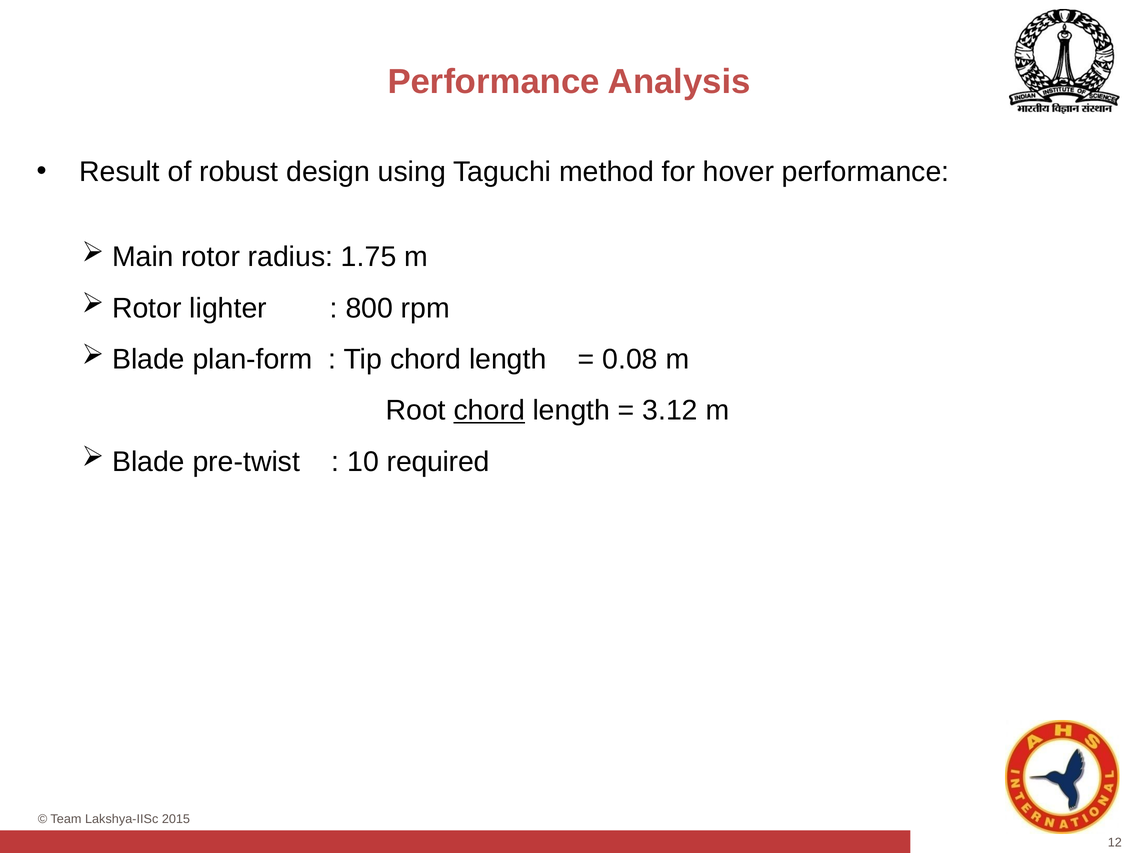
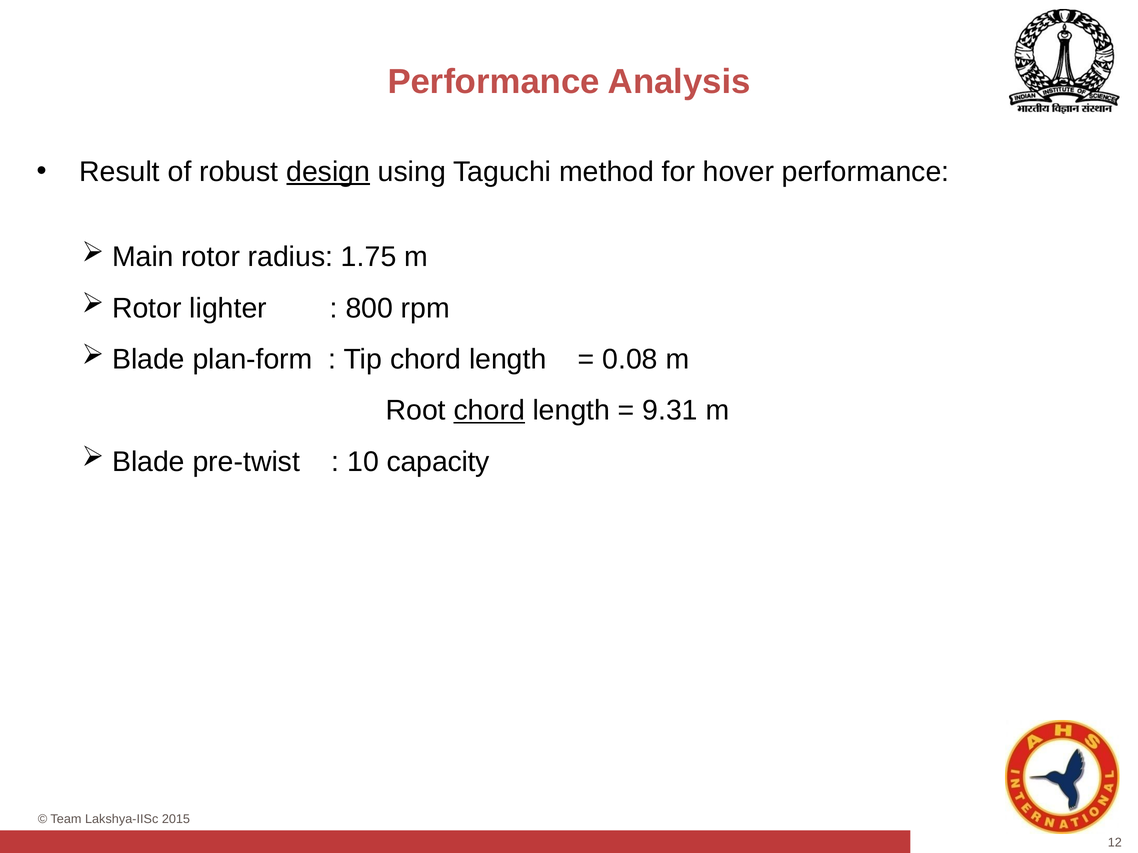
design underline: none -> present
3.12: 3.12 -> 9.31
required: required -> capacity
